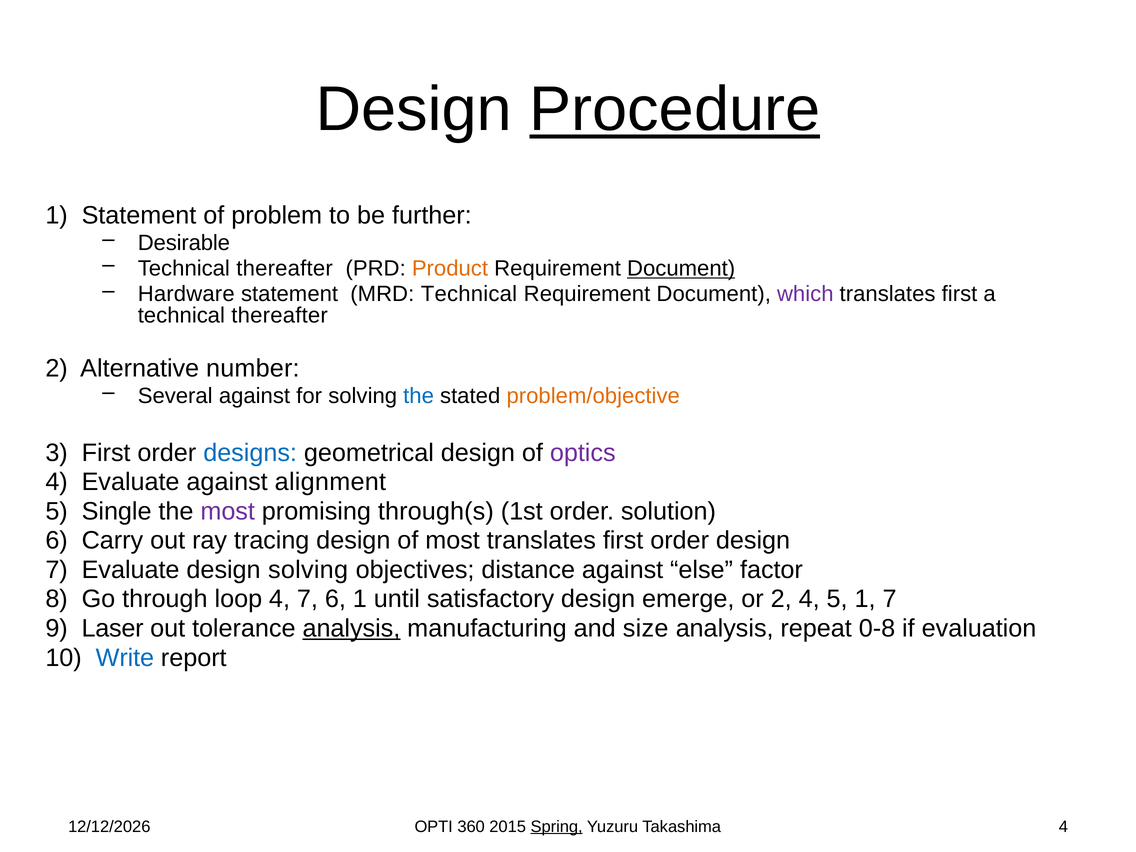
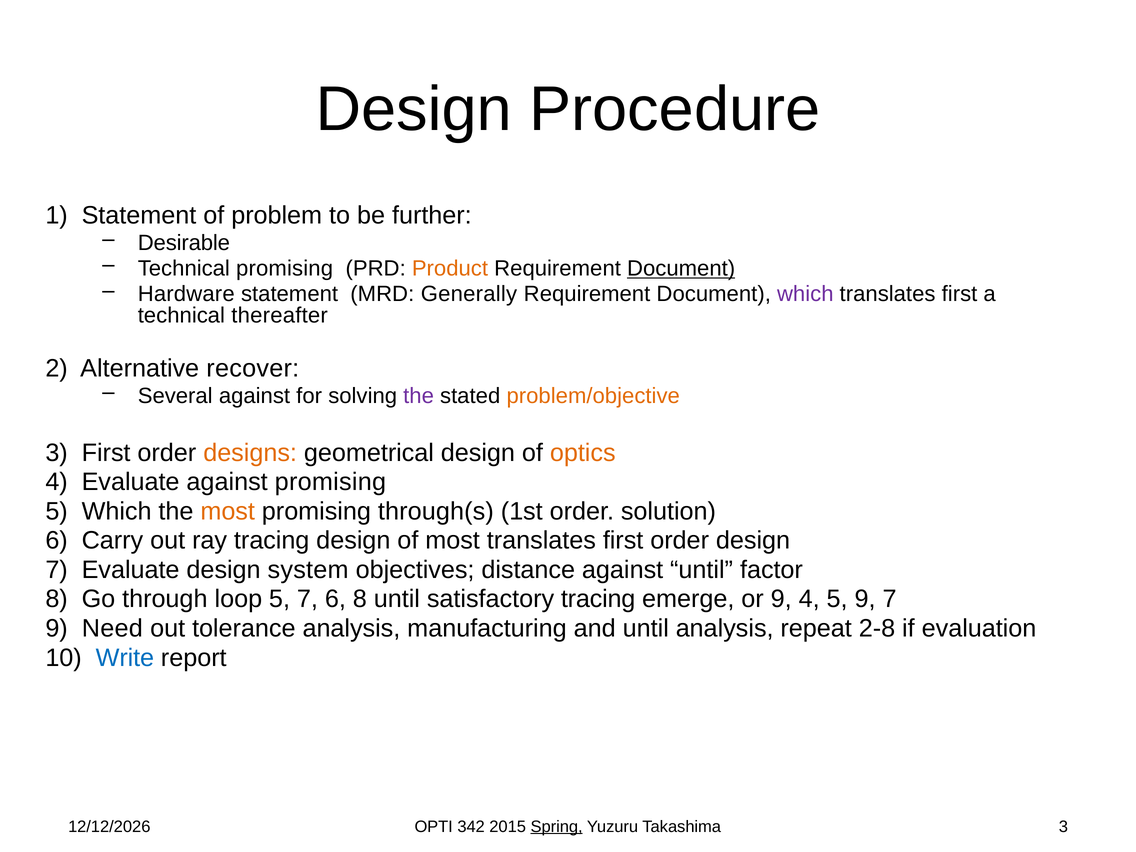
Procedure underline: present -> none
thereafter at (285, 268): thereafter -> promising
MRD Technical: Technical -> Generally
number: number -> recover
the at (419, 396) colour: blue -> purple
designs colour: blue -> orange
optics colour: purple -> orange
against alignment: alignment -> promising
5 Single: Single -> Which
most at (228, 511) colour: purple -> orange
design solving: solving -> system
against else: else -> until
loop 4: 4 -> 5
6 1: 1 -> 8
satisfactory design: design -> tracing
or 2: 2 -> 9
5 1: 1 -> 9
Laser: Laser -> Need
analysis at (351, 628) underline: present -> none
and size: size -> until
0-8: 0-8 -> 2-8
360: 360 -> 342
Takashima 4: 4 -> 3
